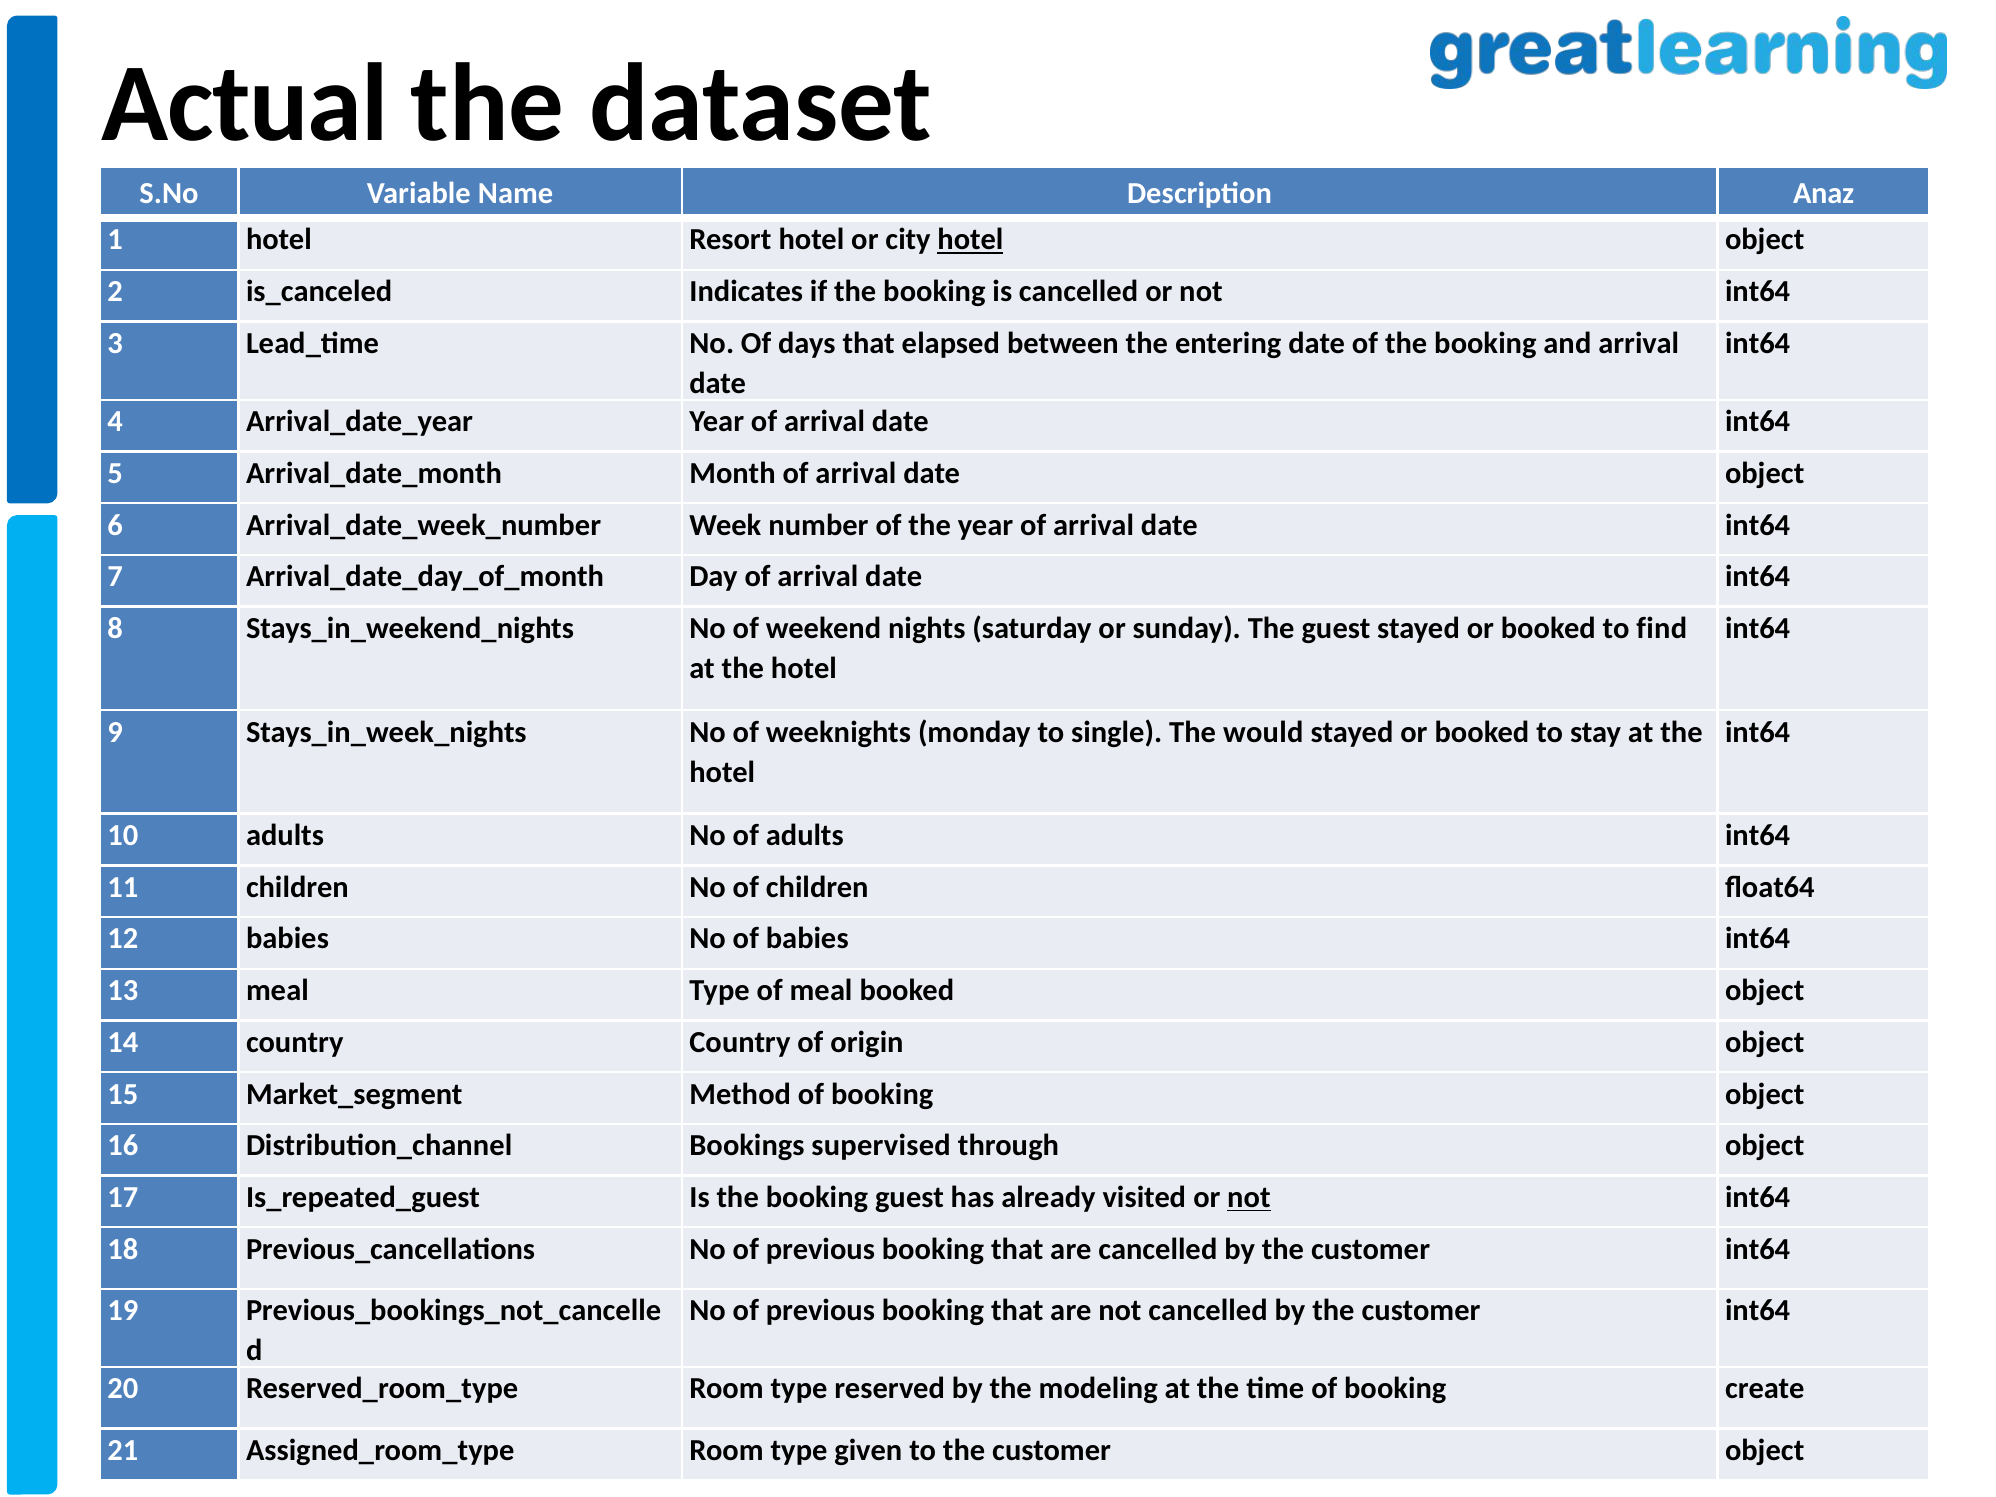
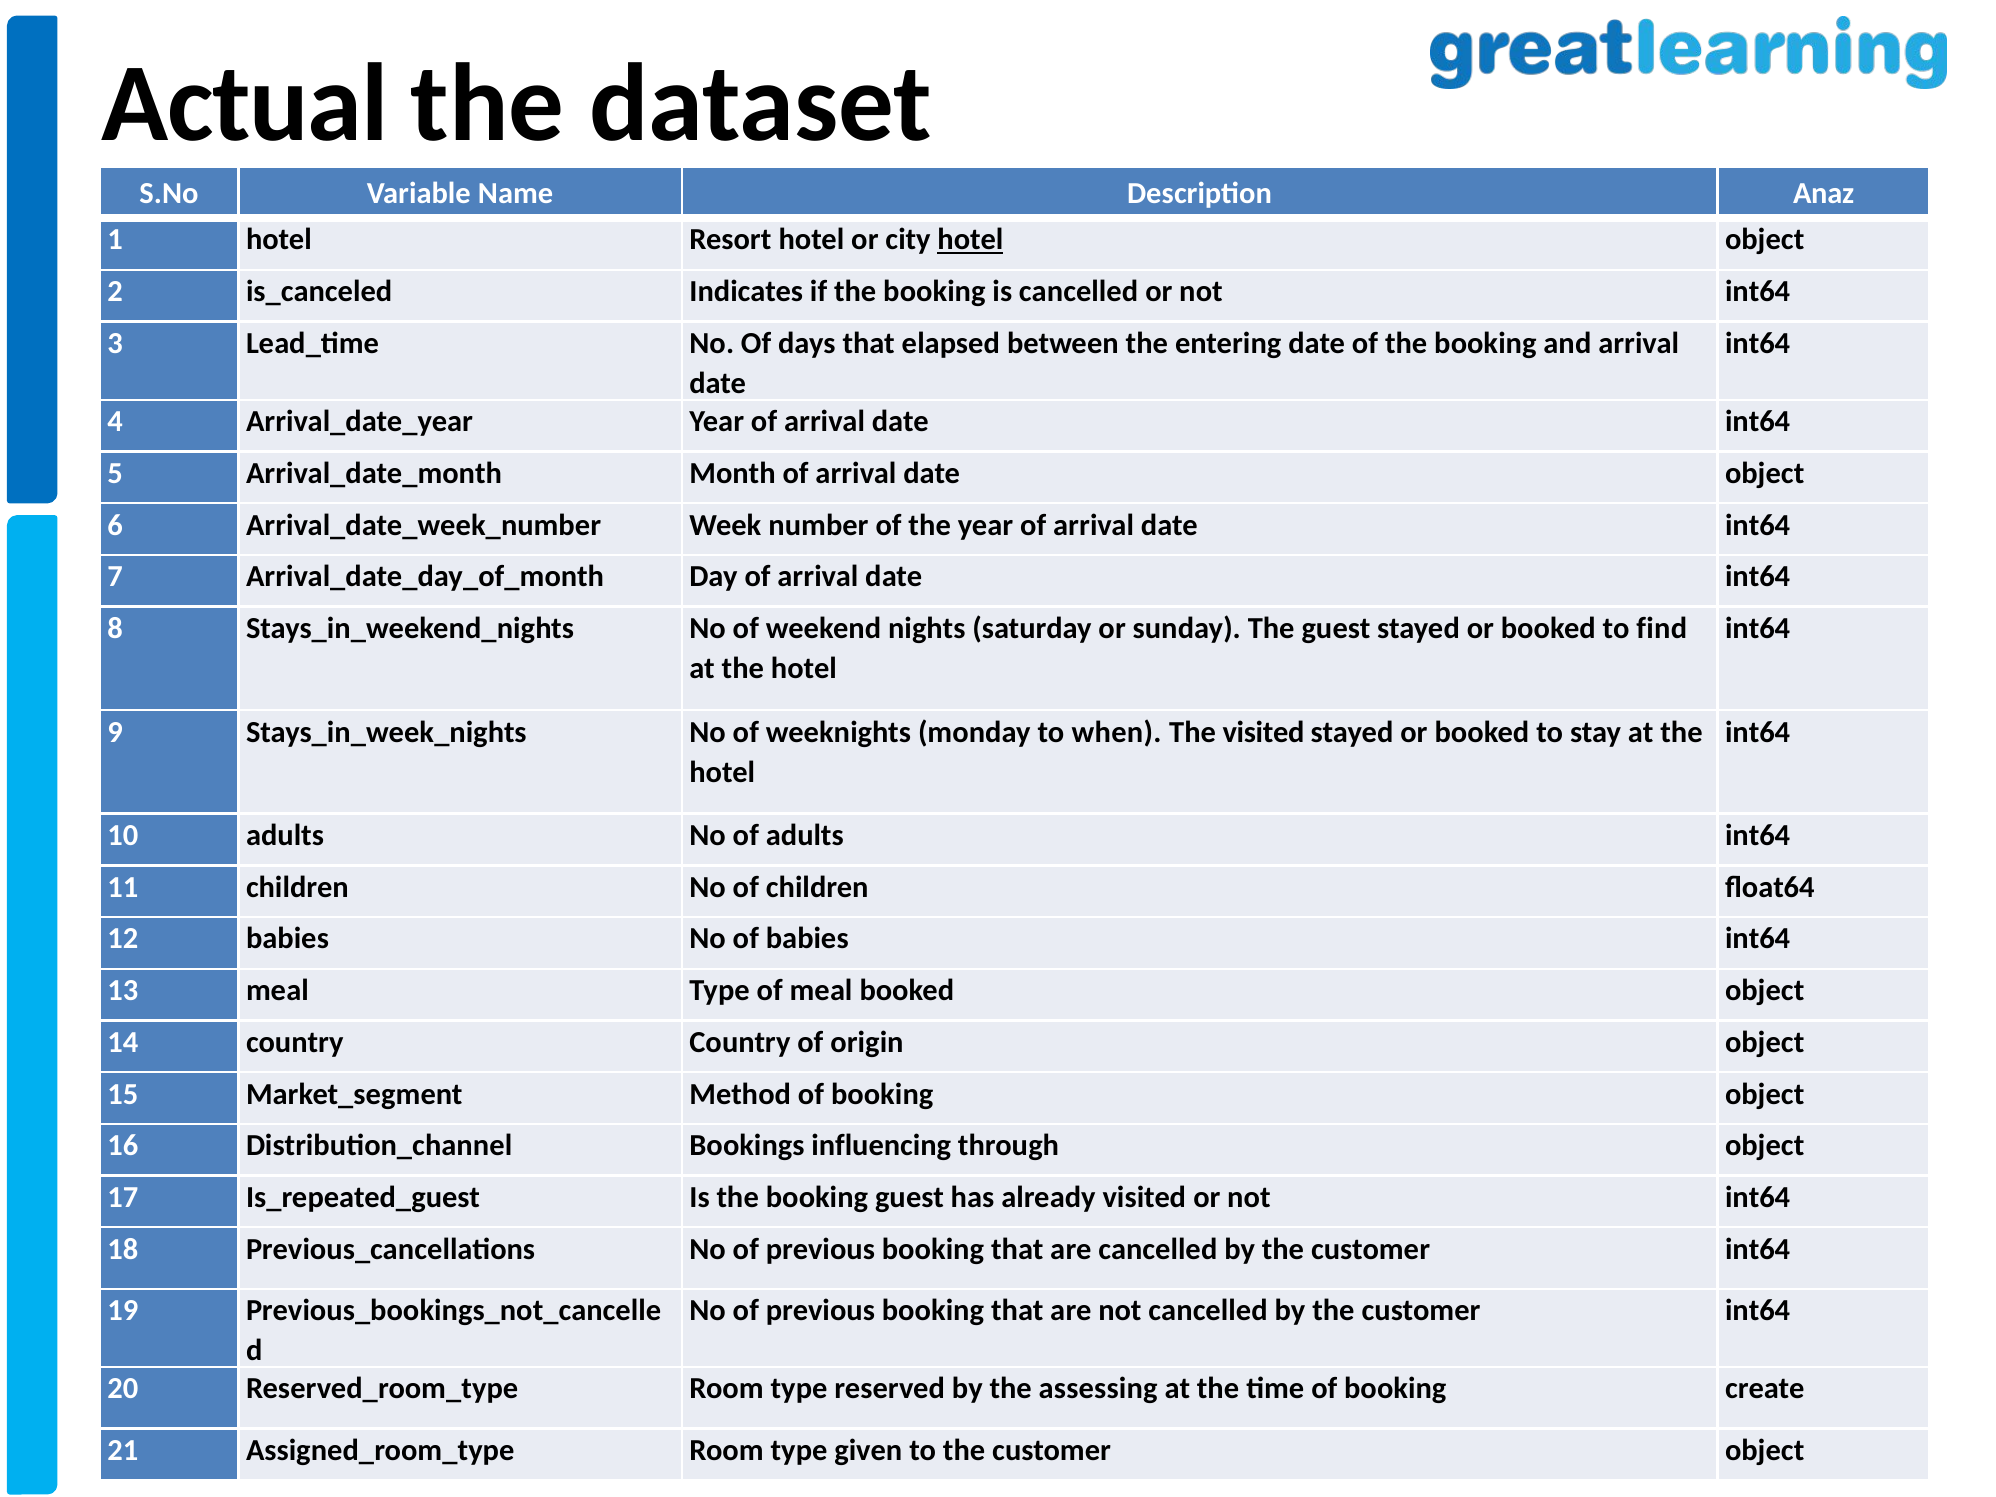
single: single -> when
The would: would -> visited
supervised: supervised -> influencing
not at (1249, 1197) underline: present -> none
modeling: modeling -> assessing
